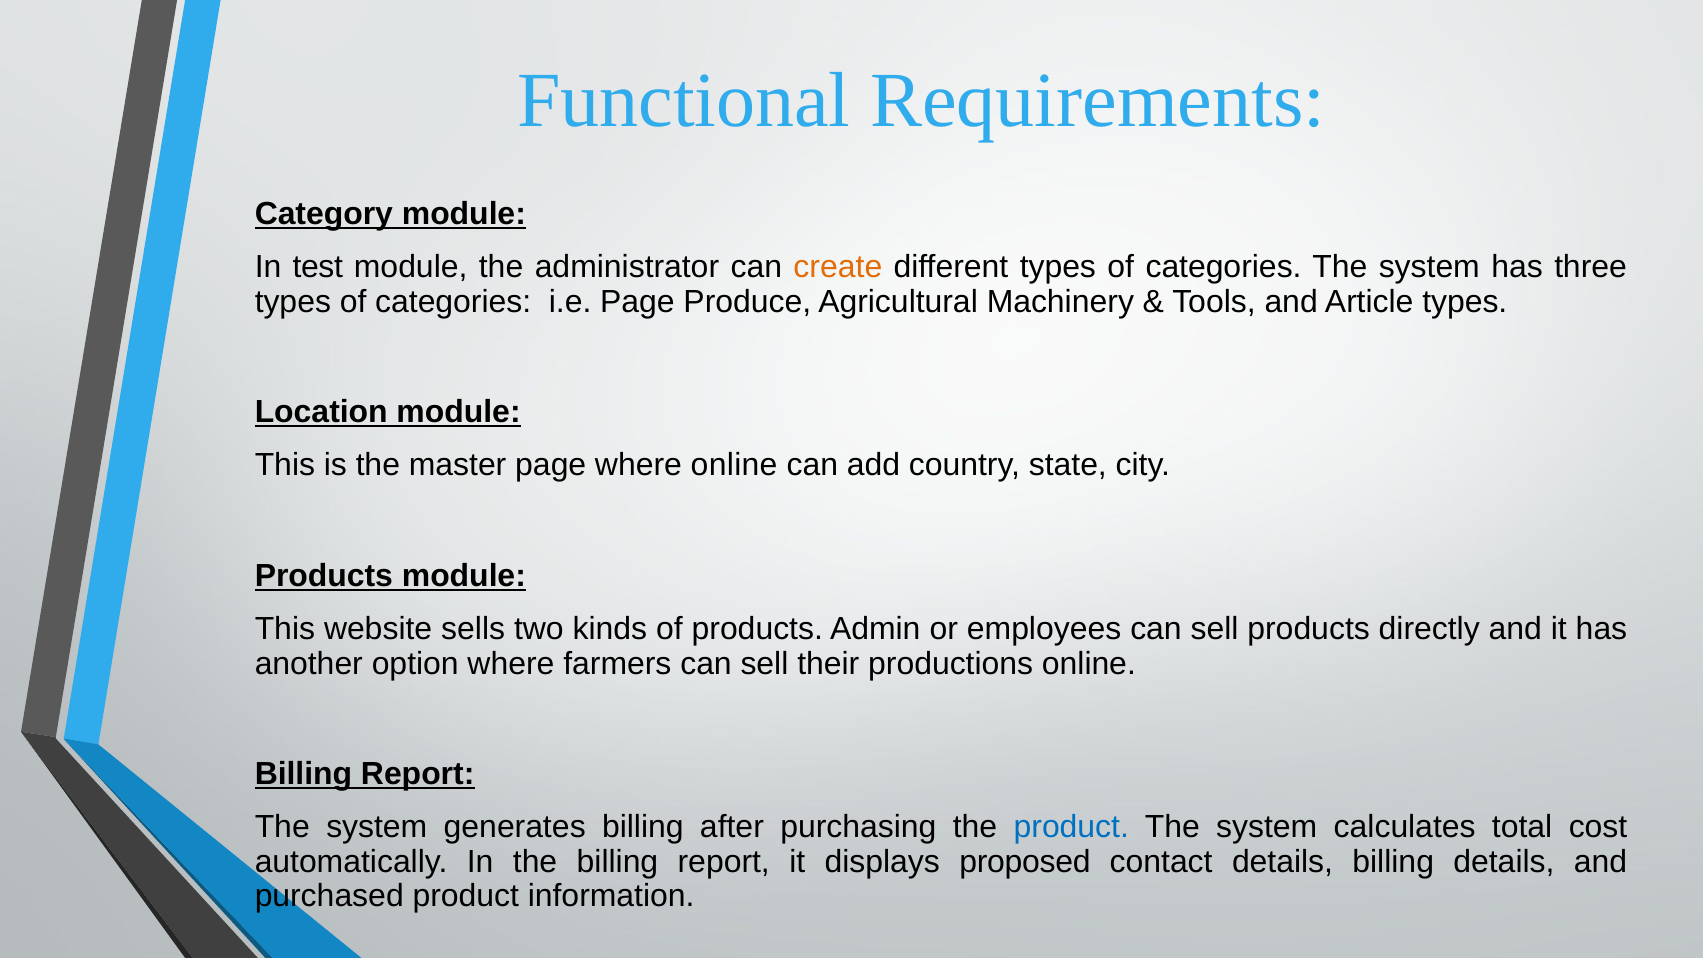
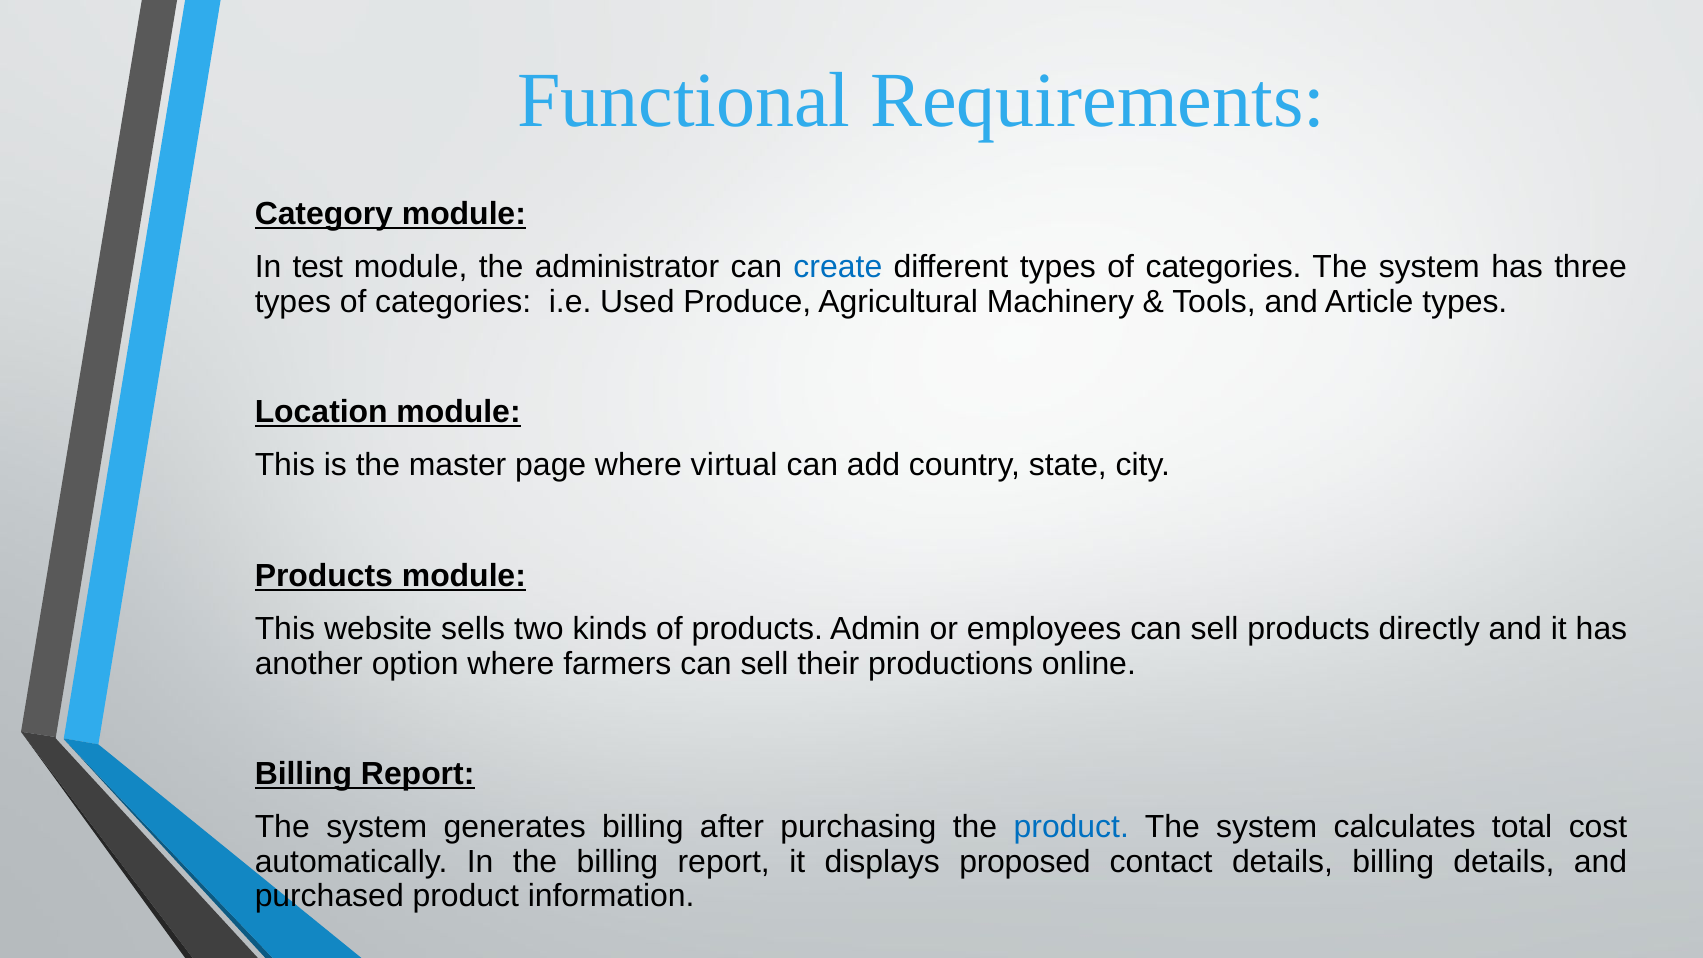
create colour: orange -> blue
i.e Page: Page -> Used
where online: online -> virtual
